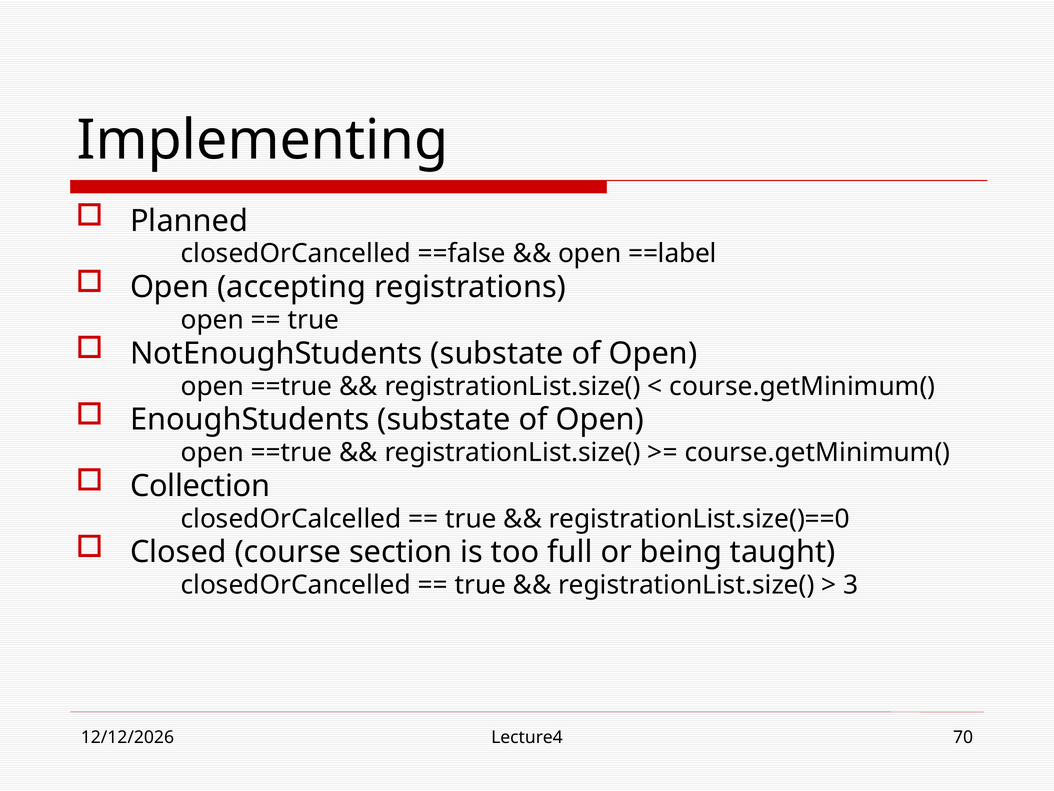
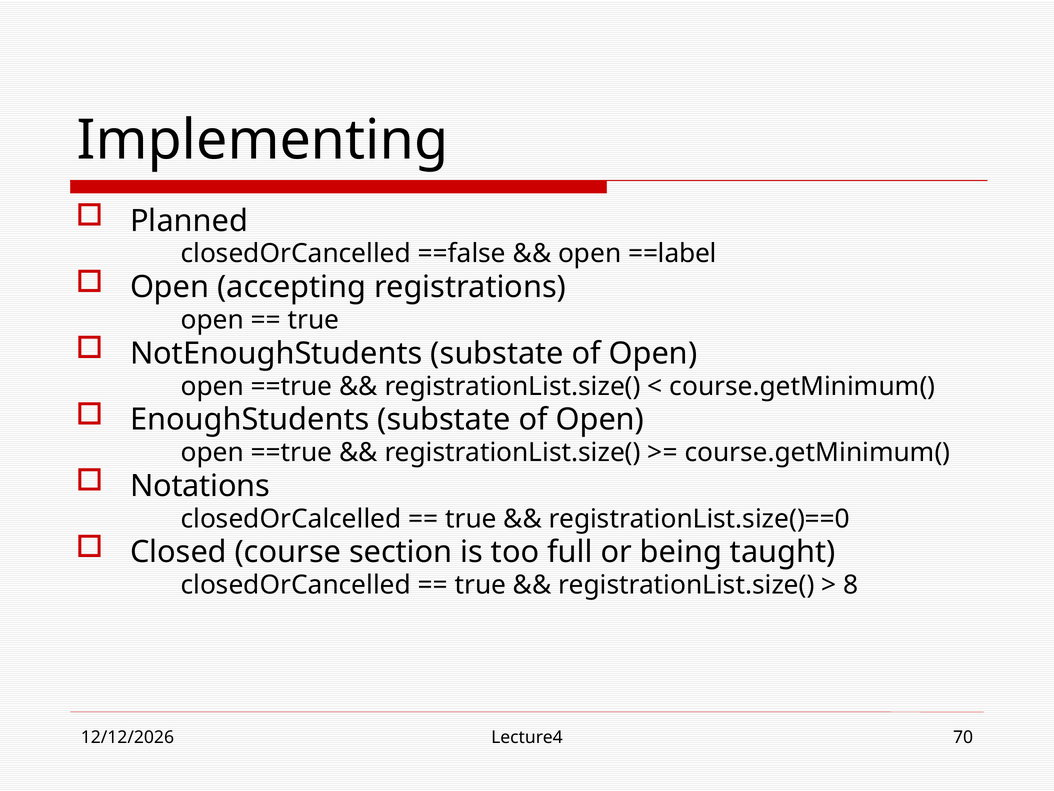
Collection: Collection -> Notations
3: 3 -> 8
